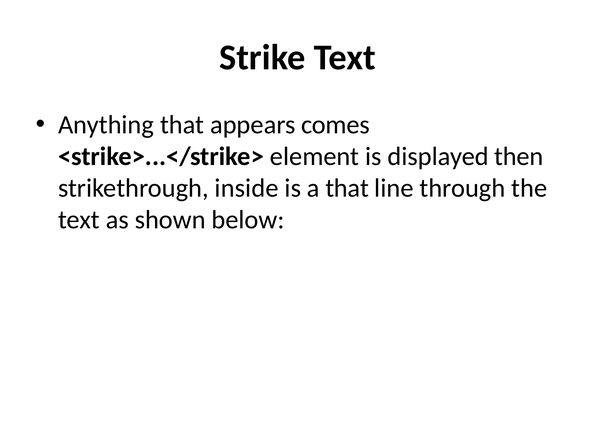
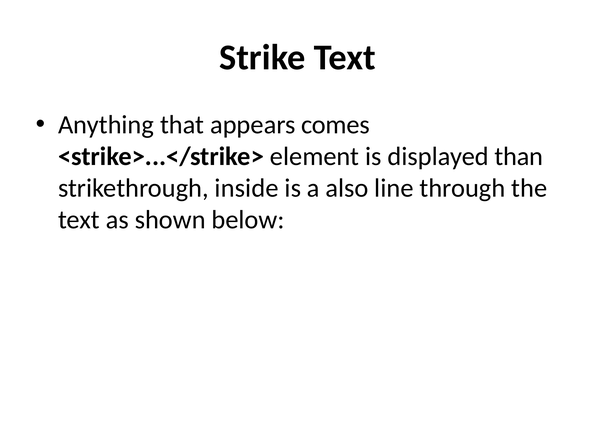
then: then -> than
a that: that -> also
